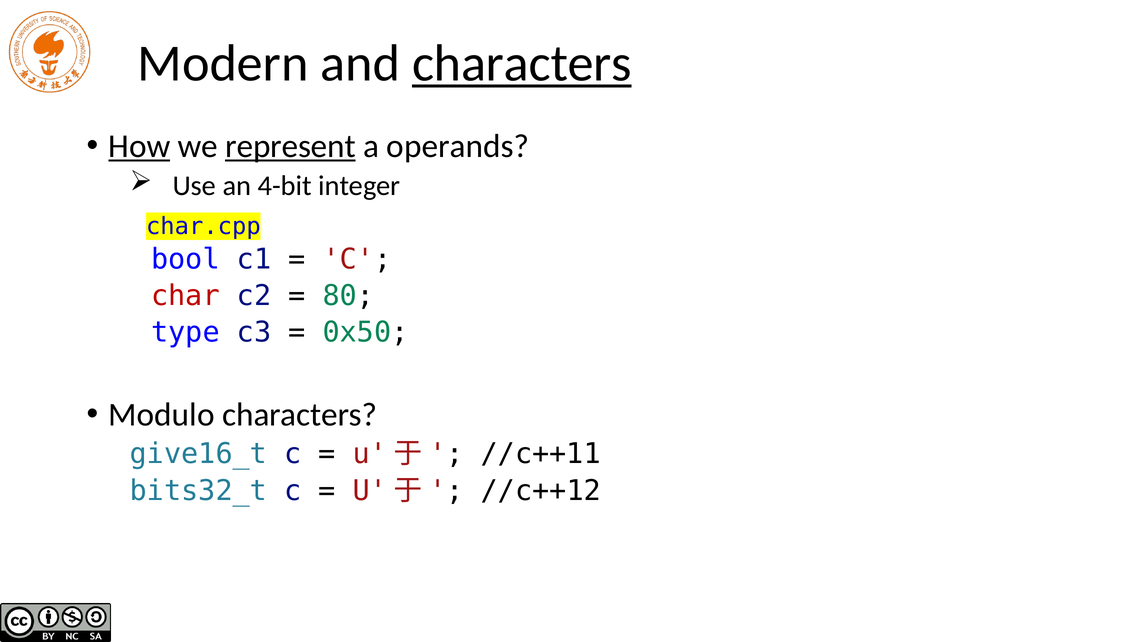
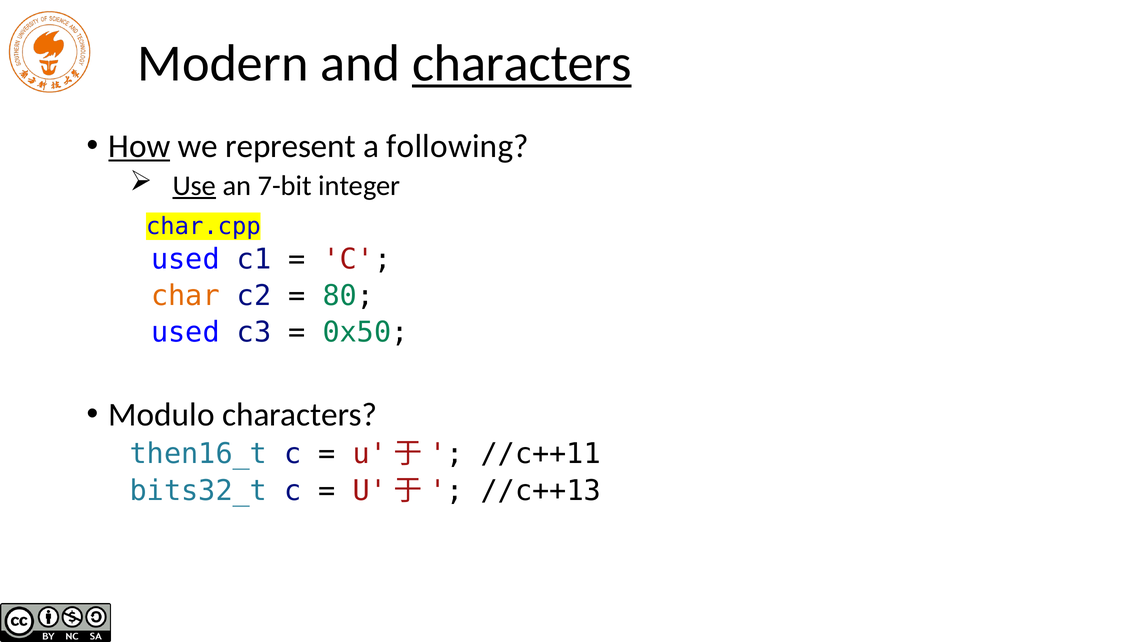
represent underline: present -> none
operands: operands -> following
Use underline: none -> present
4-bit: 4-bit -> 7-bit
bool at (186, 259): bool -> used
char colour: red -> orange
type at (186, 332): type -> used
give16_t: give16_t -> then16_t
//c++12: //c++12 -> //c++13
